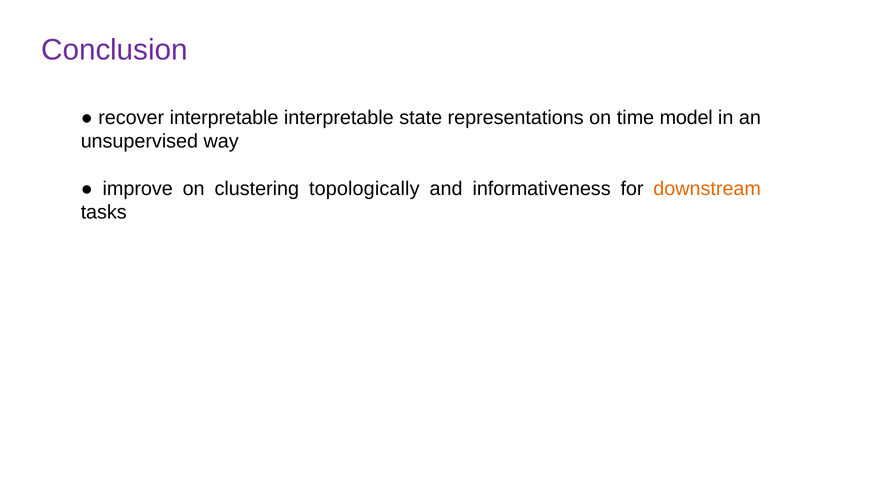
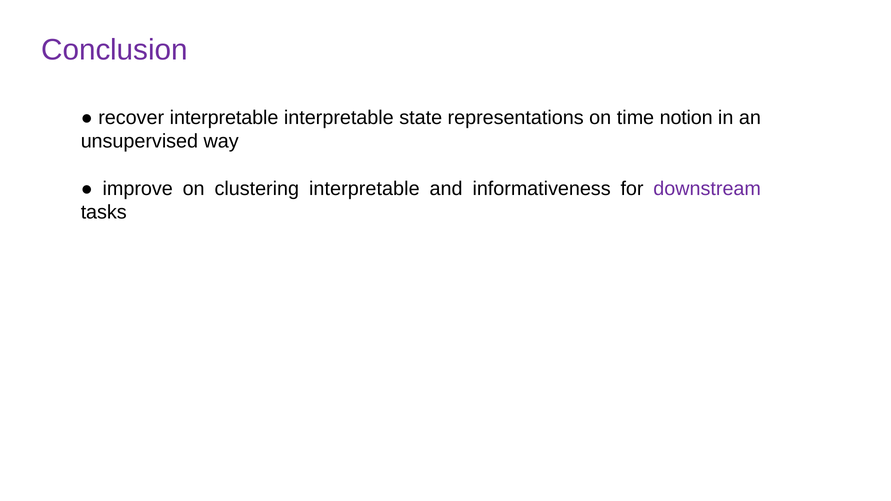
model: model -> notion
clustering topologically: topologically -> interpretable
downstream colour: orange -> purple
